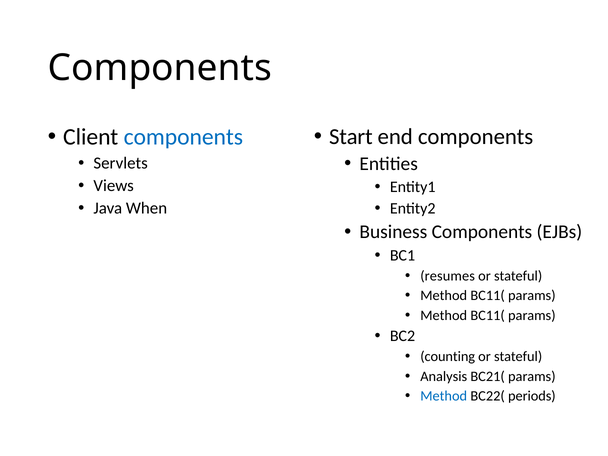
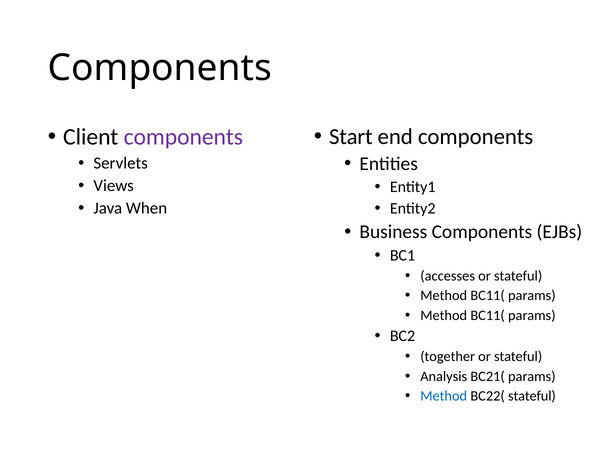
components at (183, 137) colour: blue -> purple
resumes: resumes -> accesses
counting: counting -> together
BC22( periods: periods -> stateful
